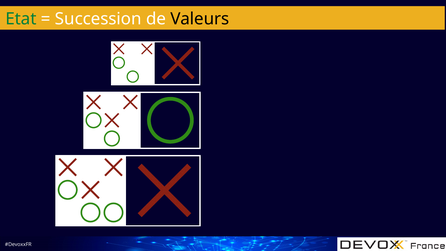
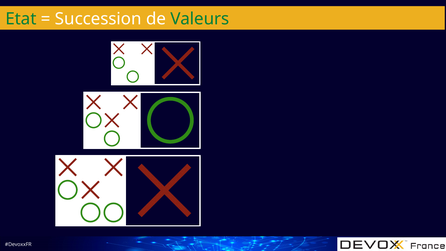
Valeurs colour: black -> green
